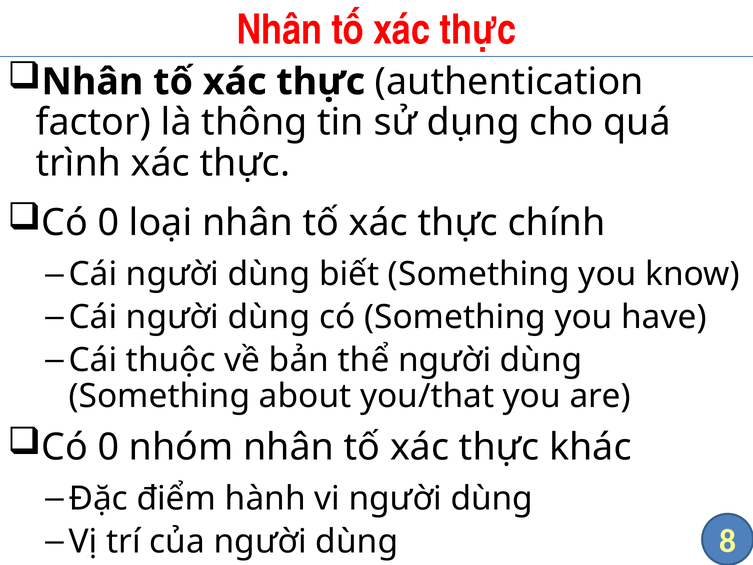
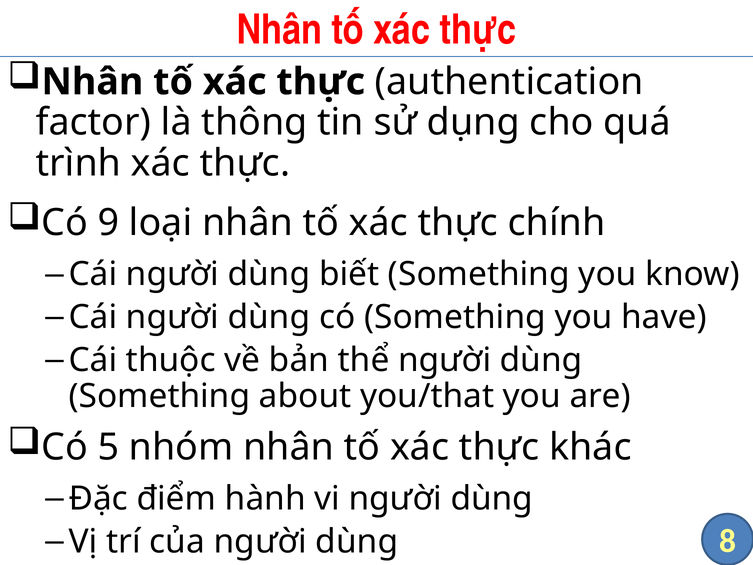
0 at (108, 223): 0 -> 9
0 at (108, 447): 0 -> 5
